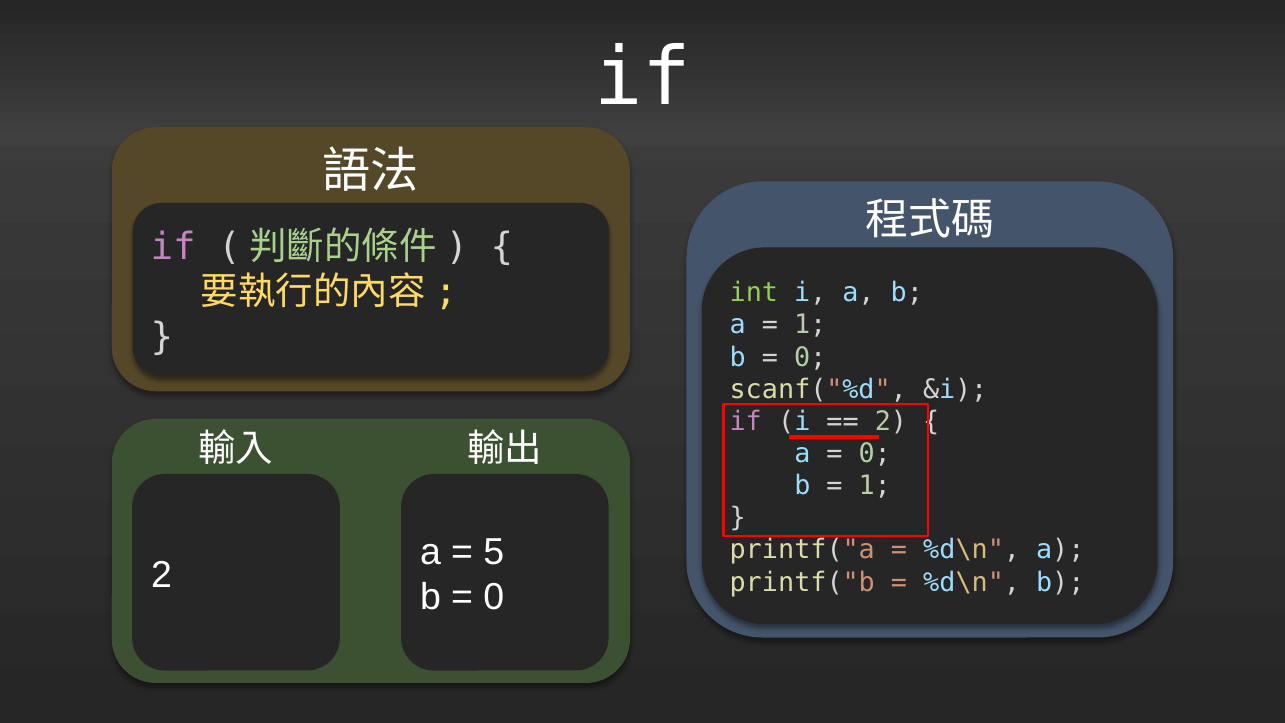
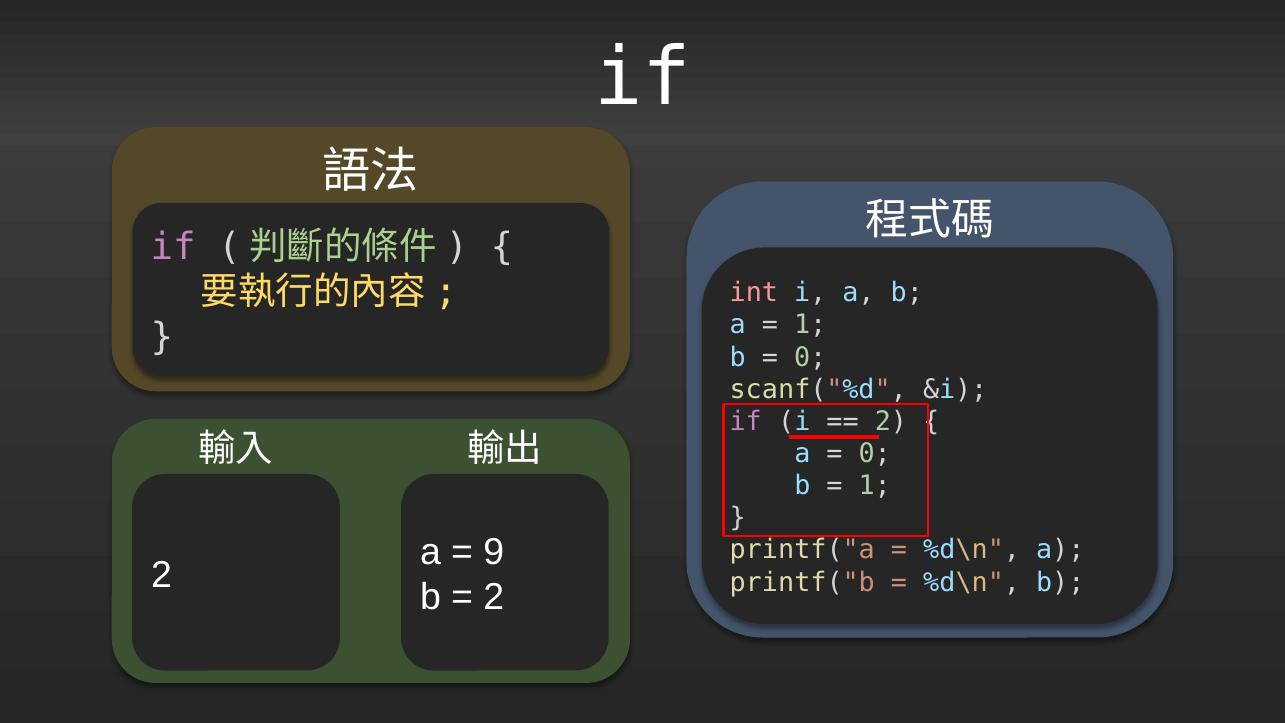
int colour: light green -> pink
5: 5 -> 9
0 at (494, 597): 0 -> 2
